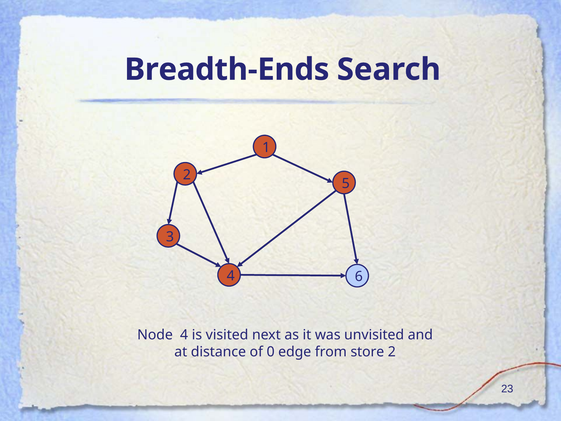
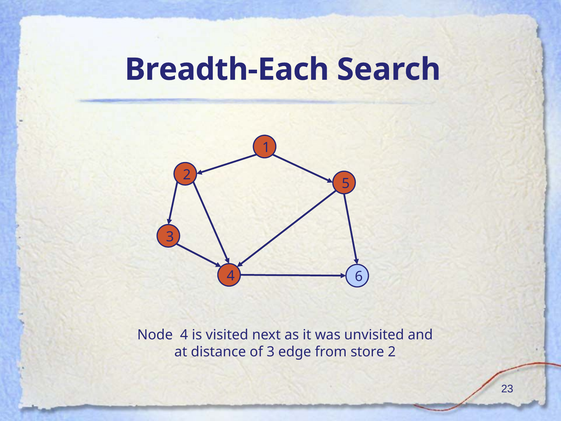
Breadth-Ends: Breadth-Ends -> Breadth-Each
of 0: 0 -> 3
